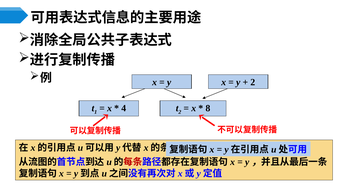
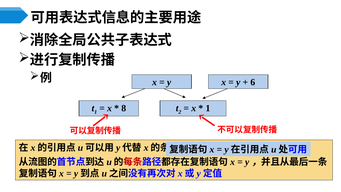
2 at (253, 82): 2 -> 6
4: 4 -> 8
8 at (208, 108): 8 -> 1
